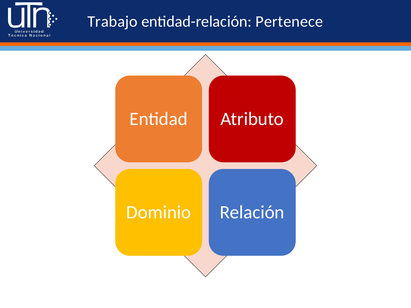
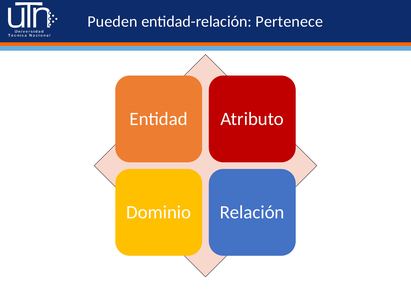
Trabajo: Trabajo -> Pueden
